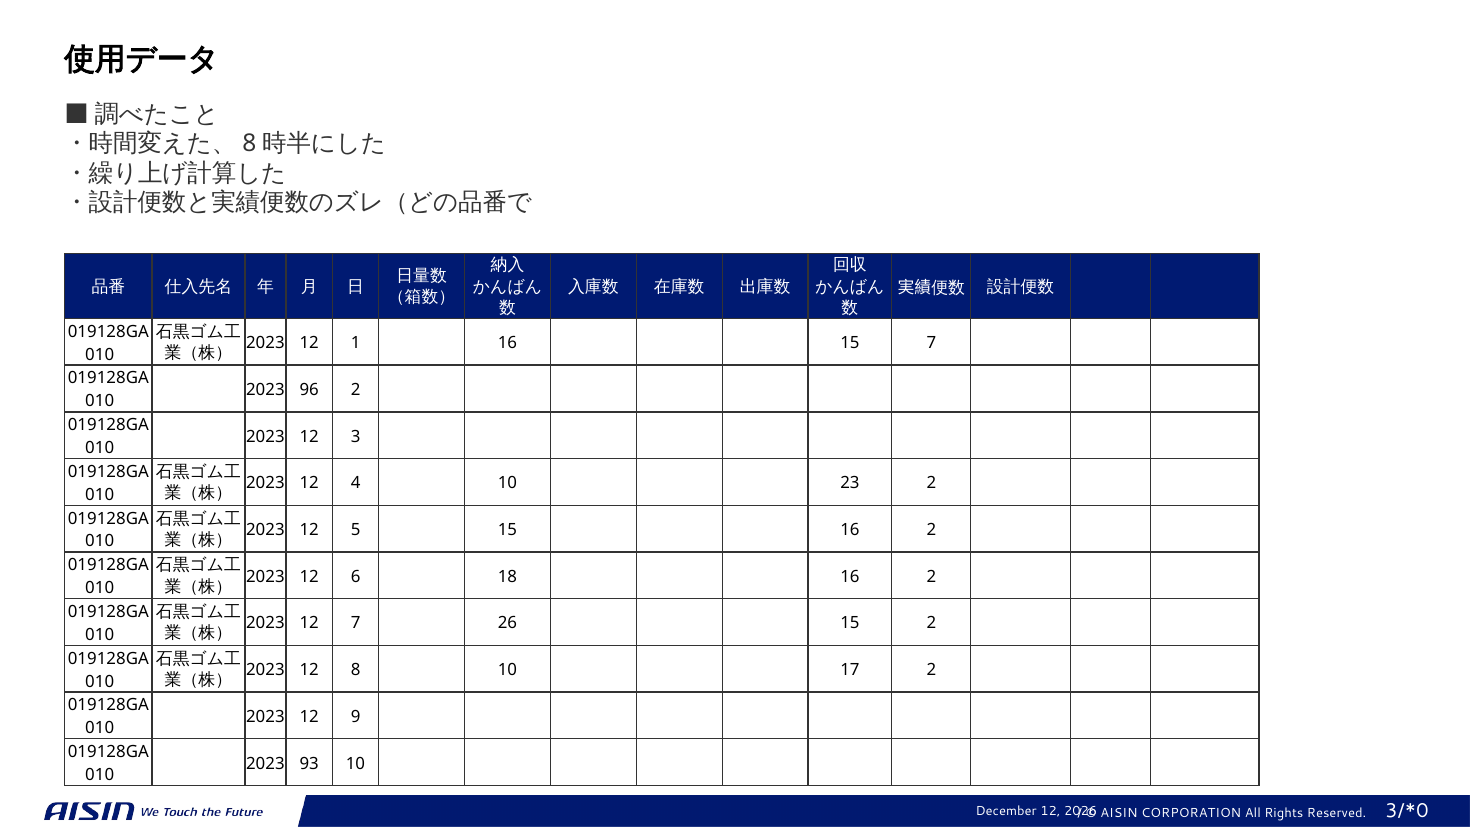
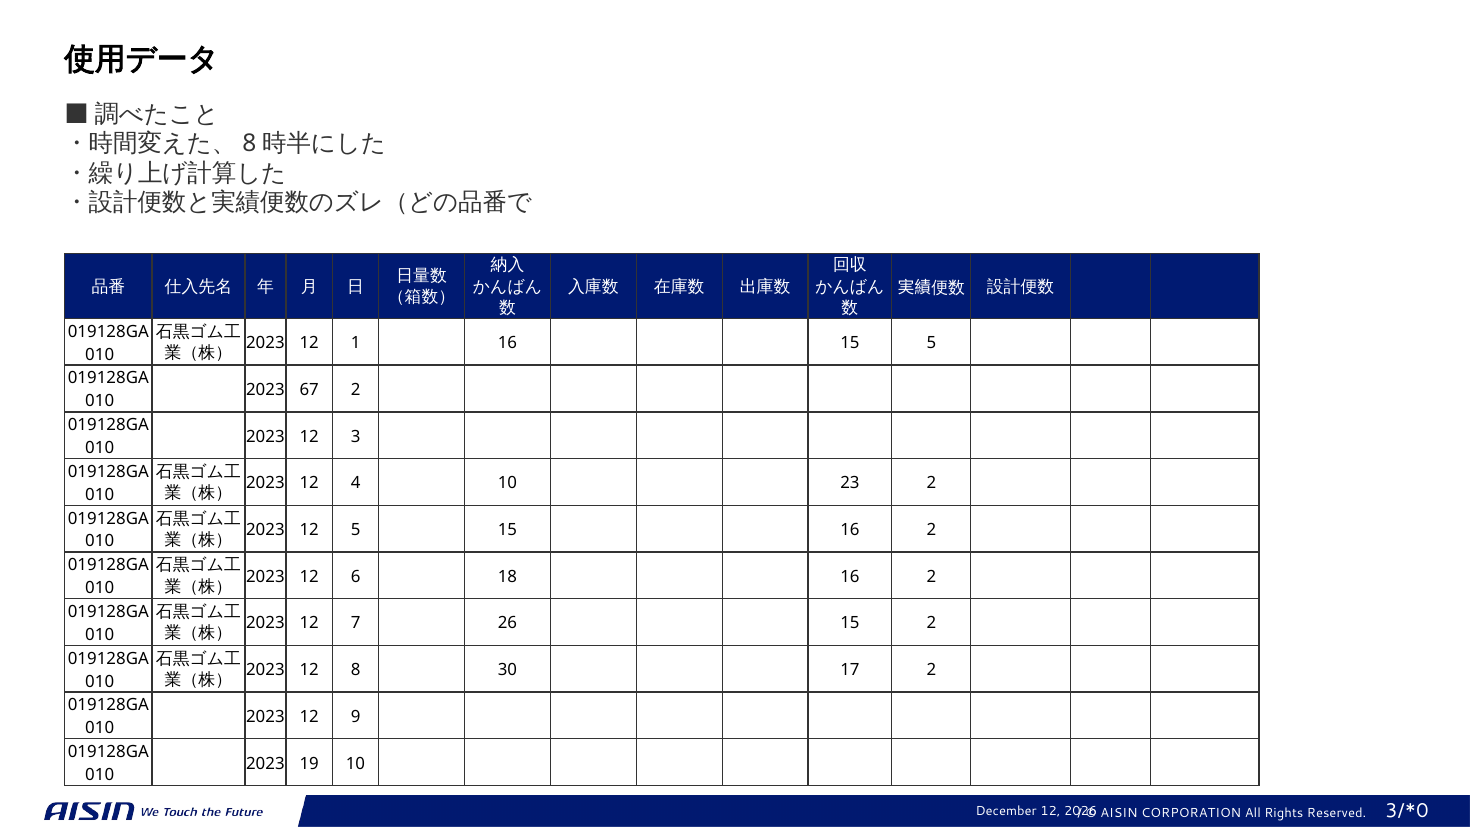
15 7: 7 -> 5
96: 96 -> 67
8 10: 10 -> 30
93: 93 -> 19
